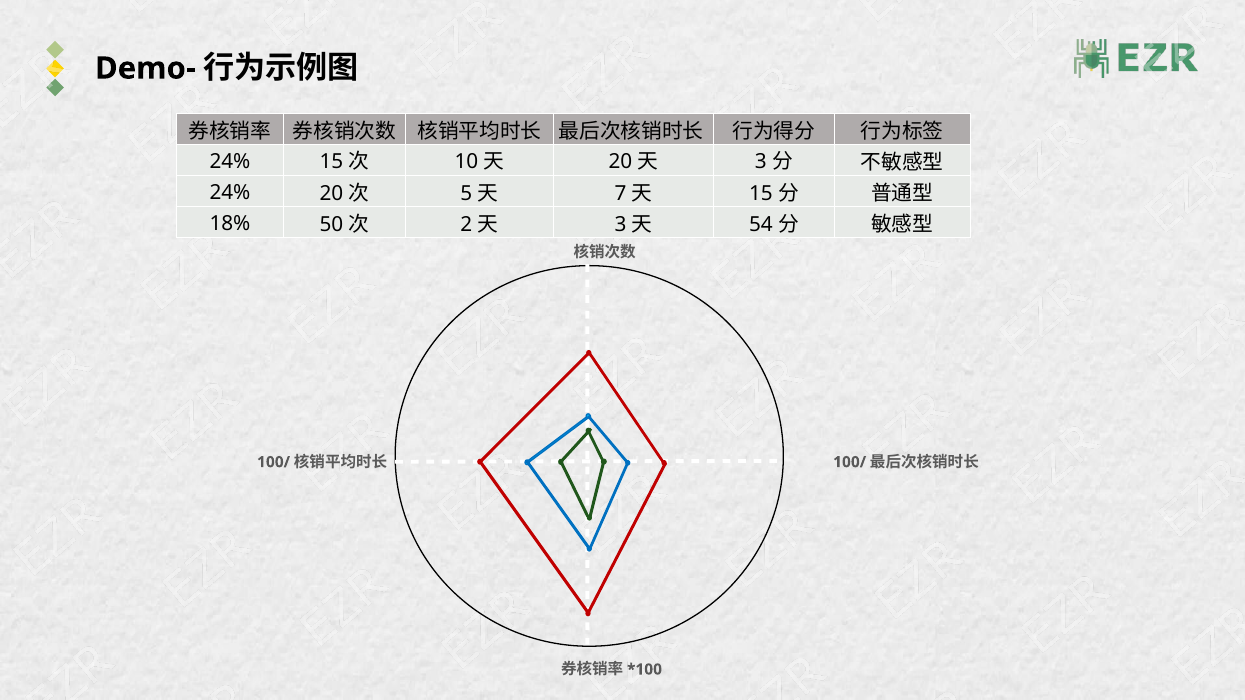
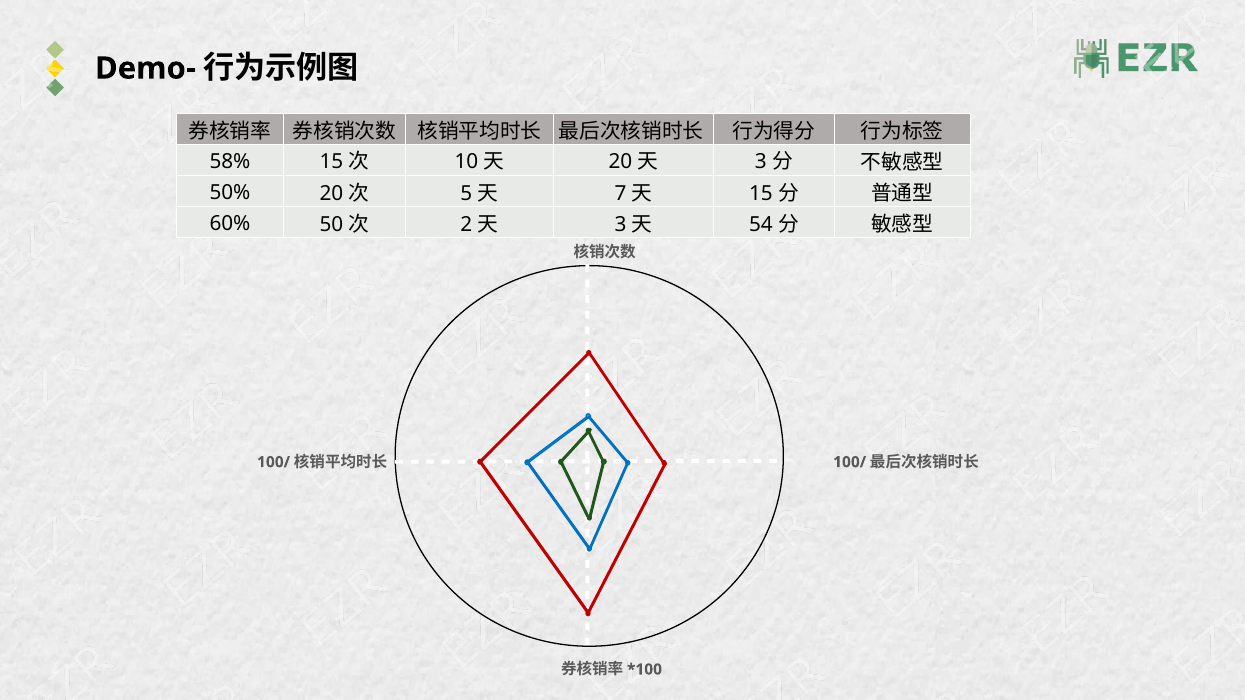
24% at (230, 161): 24% -> 58%
24% at (230, 192): 24% -> 50%
18%: 18% -> 60%
